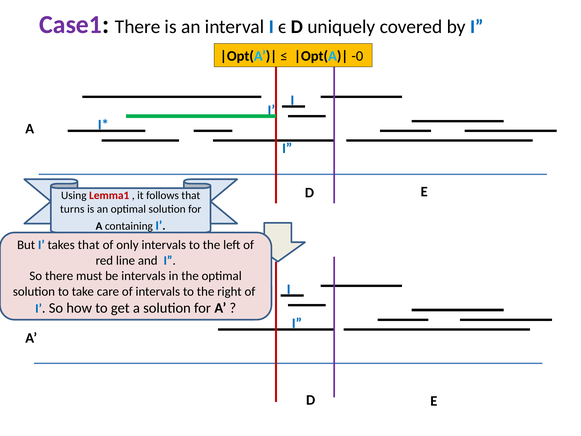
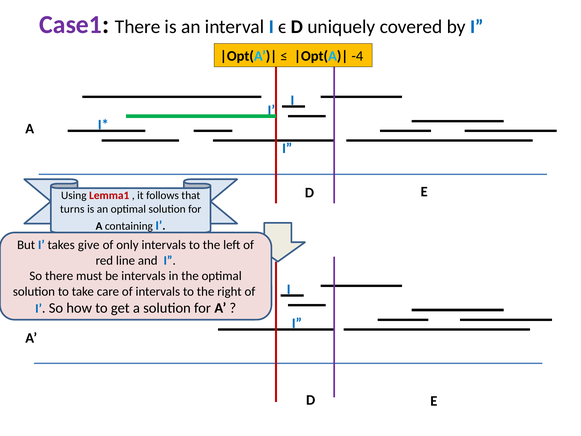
-0: -0 -> -4
takes that: that -> give
